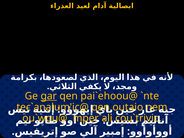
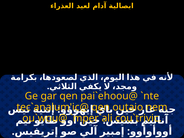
gar underline: present -> none
